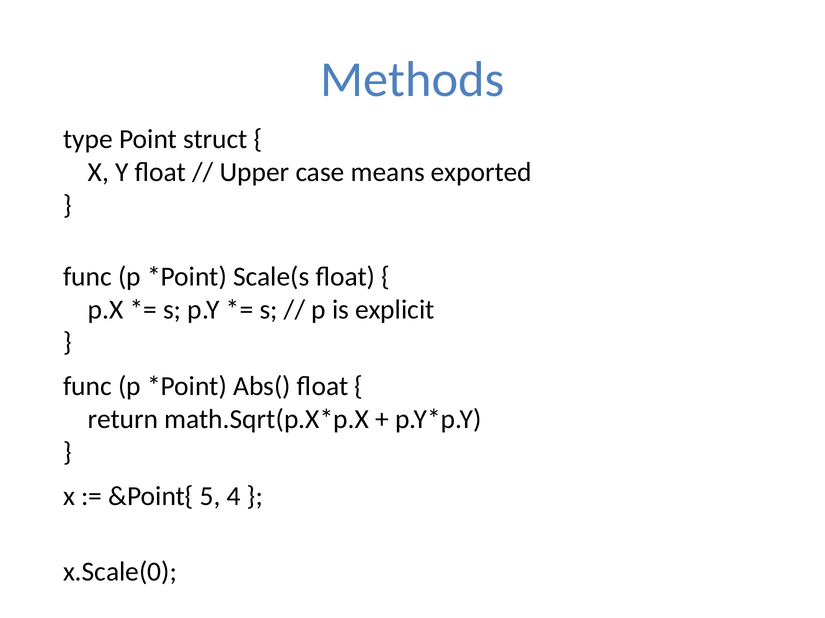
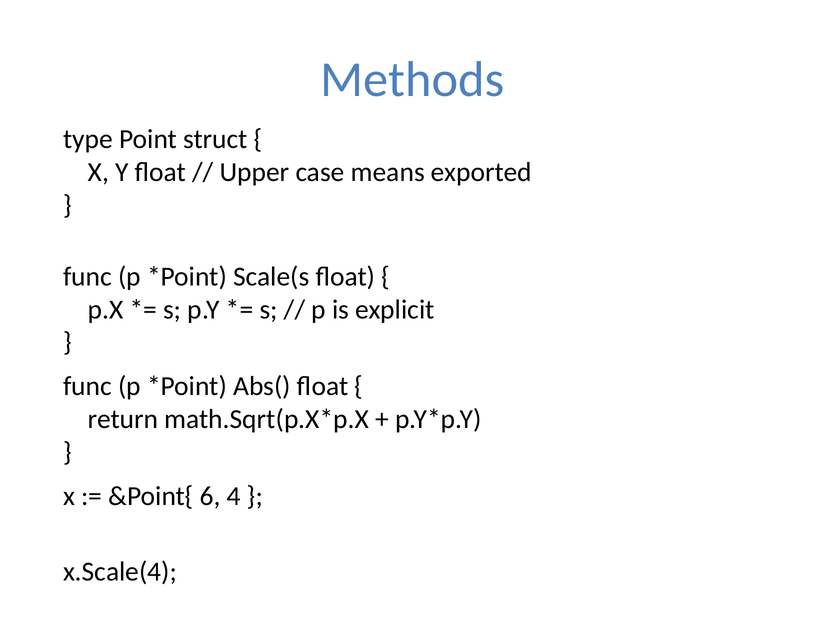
5: 5 -> 6
x.Scale(0: x.Scale(0 -> x.Scale(4
